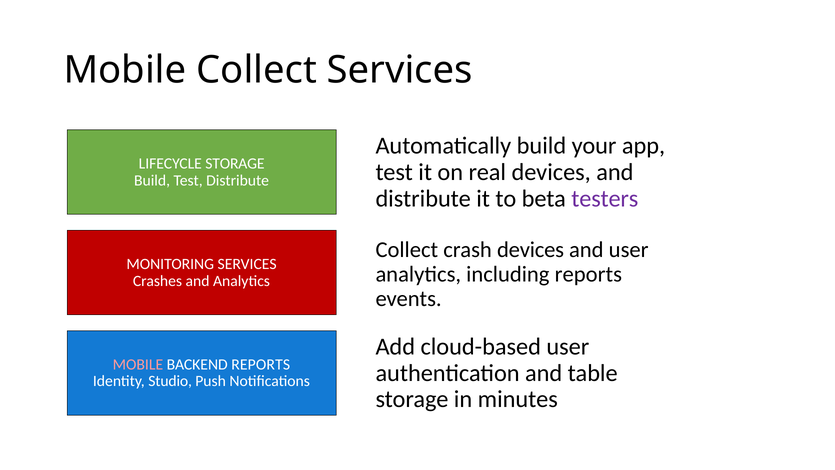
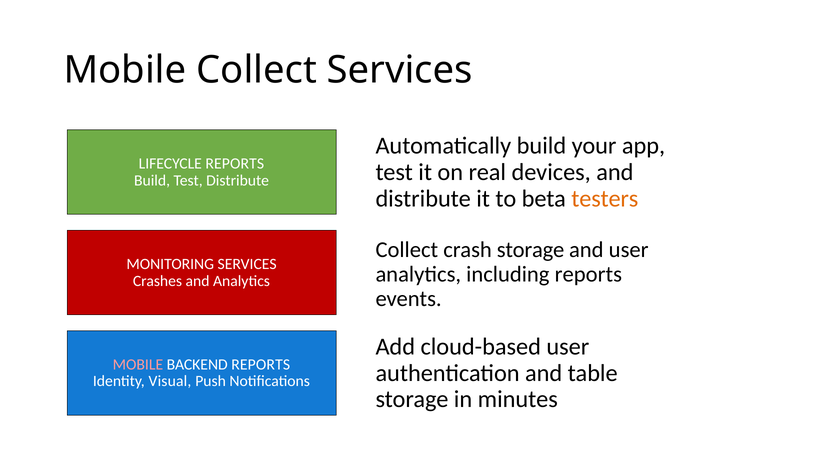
LIFECYCLE STORAGE: STORAGE -> REPORTS
testers colour: purple -> orange
crash devices: devices -> storage
Studio: Studio -> Visual
